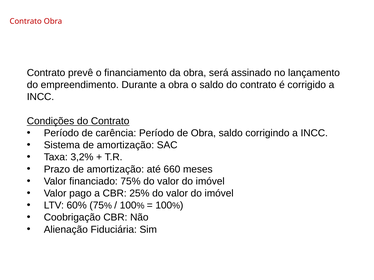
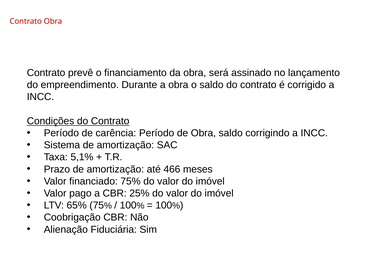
3,2%: 3,2% -> 5,1%
660: 660 -> 466
60%: 60% -> 65%
